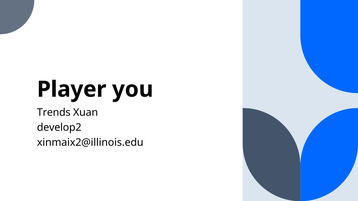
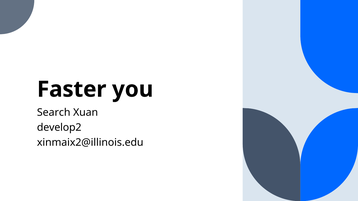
Player: Player -> Faster
Trends: Trends -> Search
